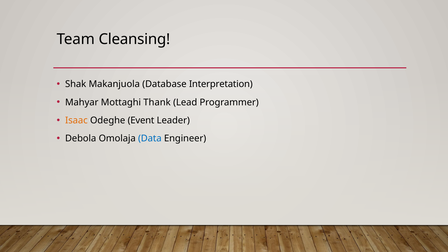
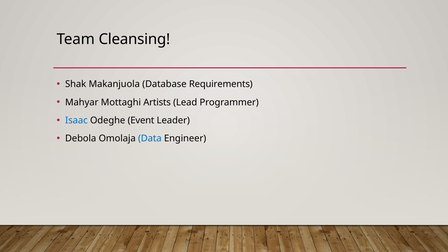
Interpretation: Interpretation -> Requirements
Thank: Thank -> Artists
Isaac colour: orange -> blue
